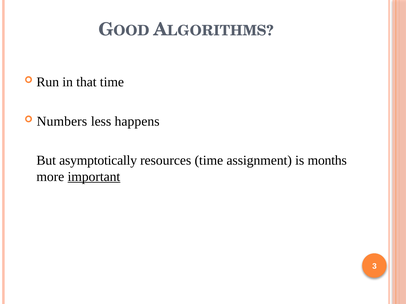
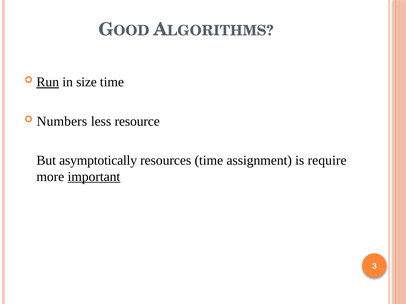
Run underline: none -> present
that: that -> size
happens: happens -> resource
months: months -> require
